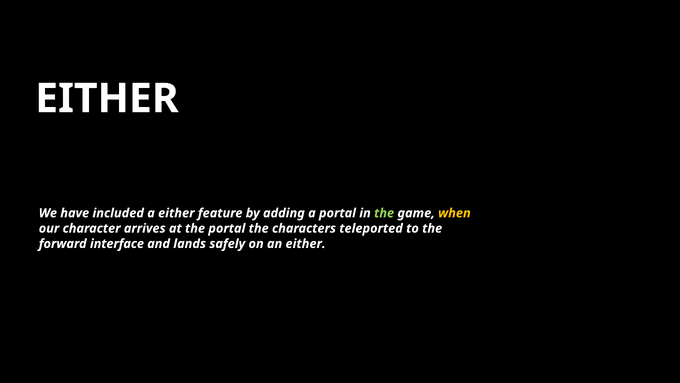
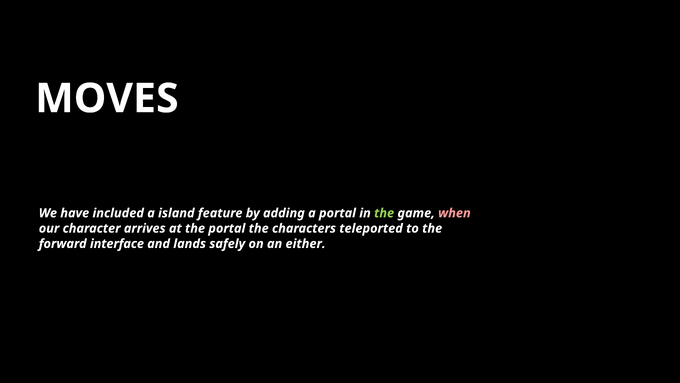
EITHER at (107, 99): EITHER -> MOVES
a either: either -> island
when colour: yellow -> pink
